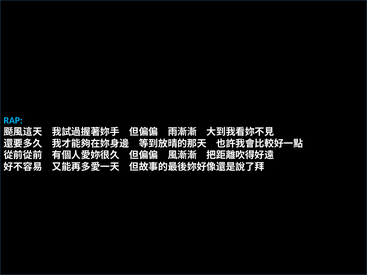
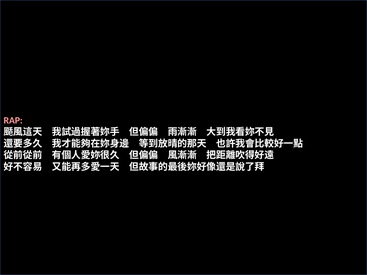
RAP colour: light blue -> pink
